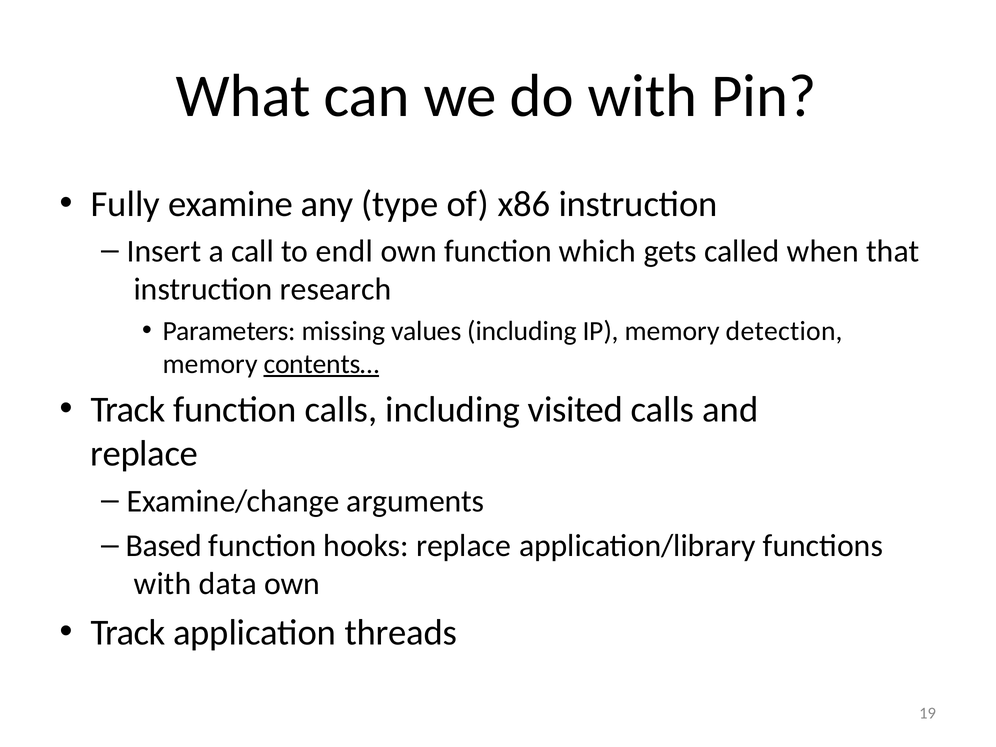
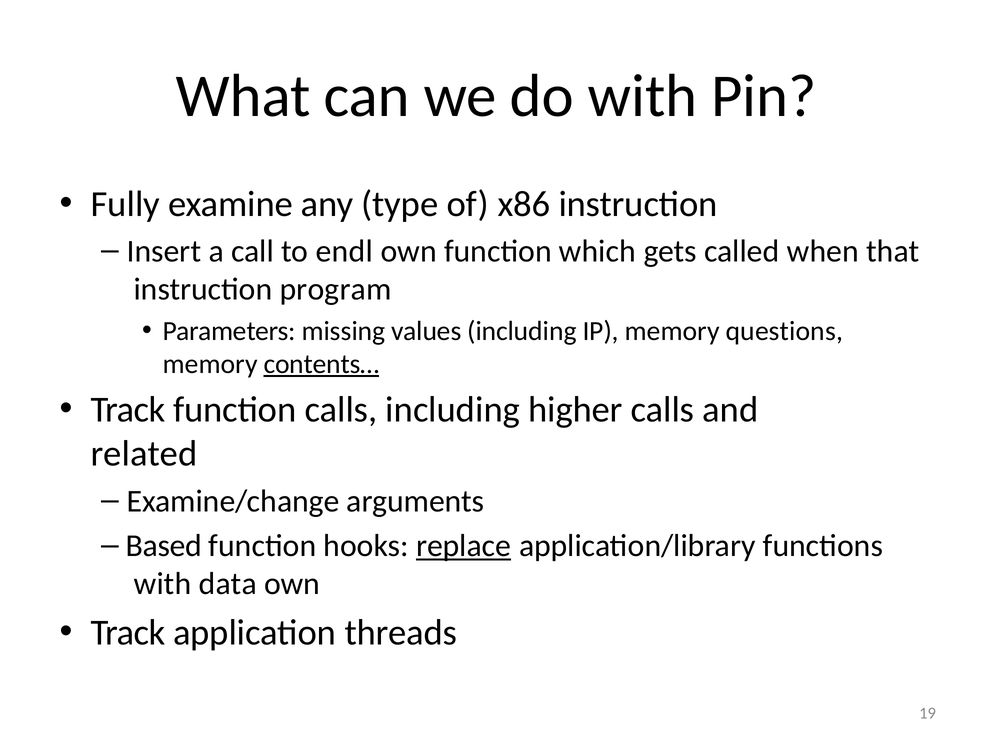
research: research -> program
detection: detection -> questions
visited: visited -> higher
replace at (144, 454): replace -> related
replace at (464, 546) underline: none -> present
